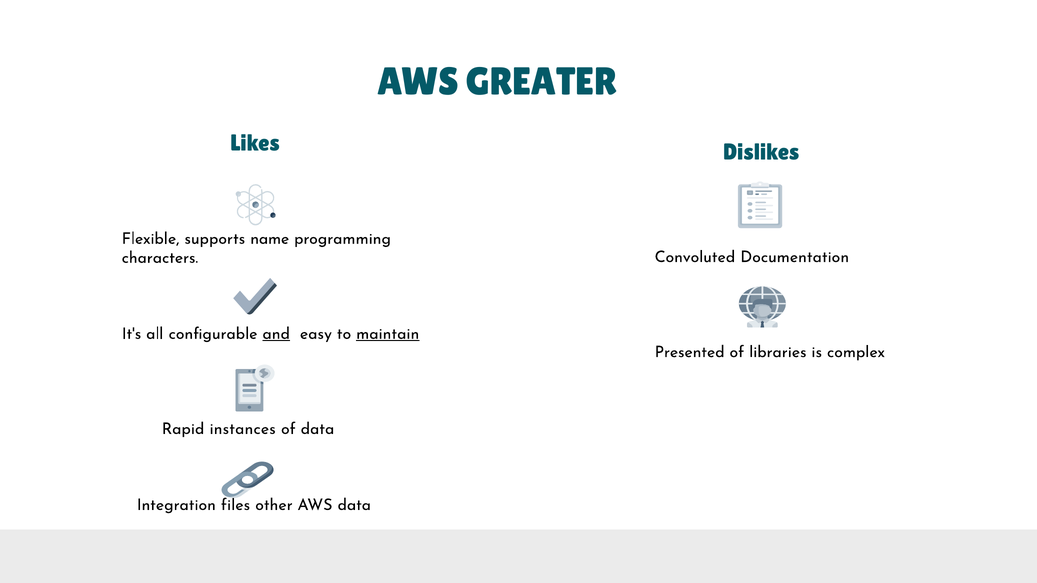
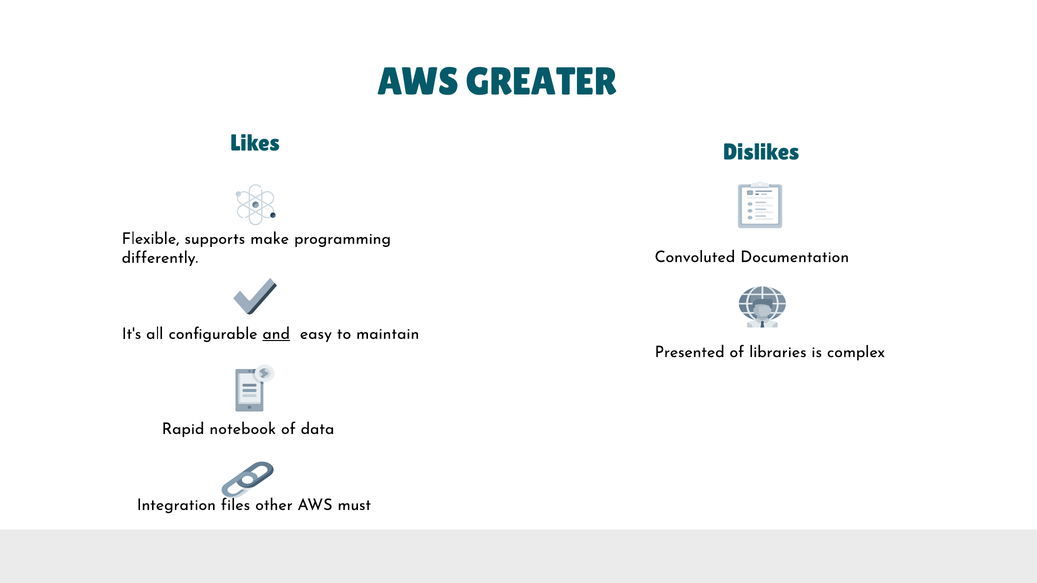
name: name -> make
characters: characters -> differently
maintain underline: present -> none
instances: instances -> notebook
AWS data: data -> must
